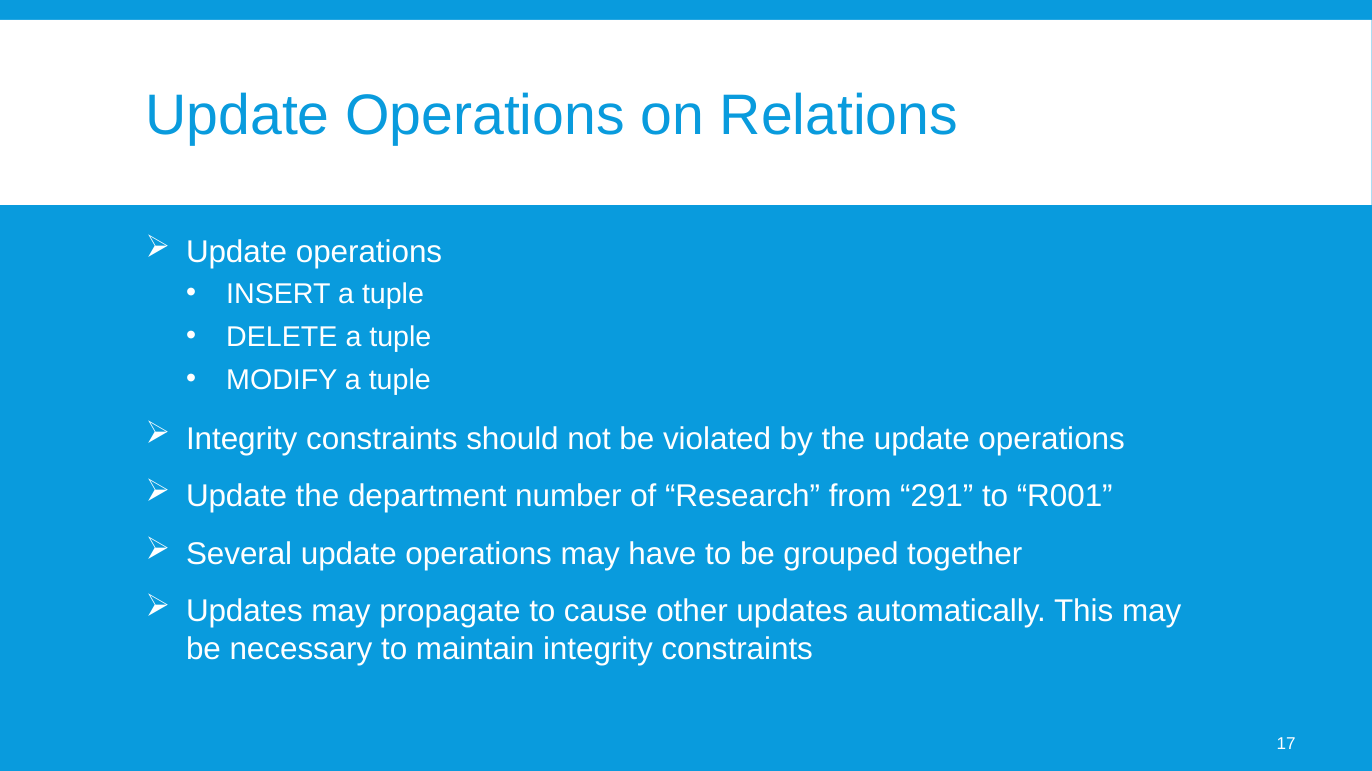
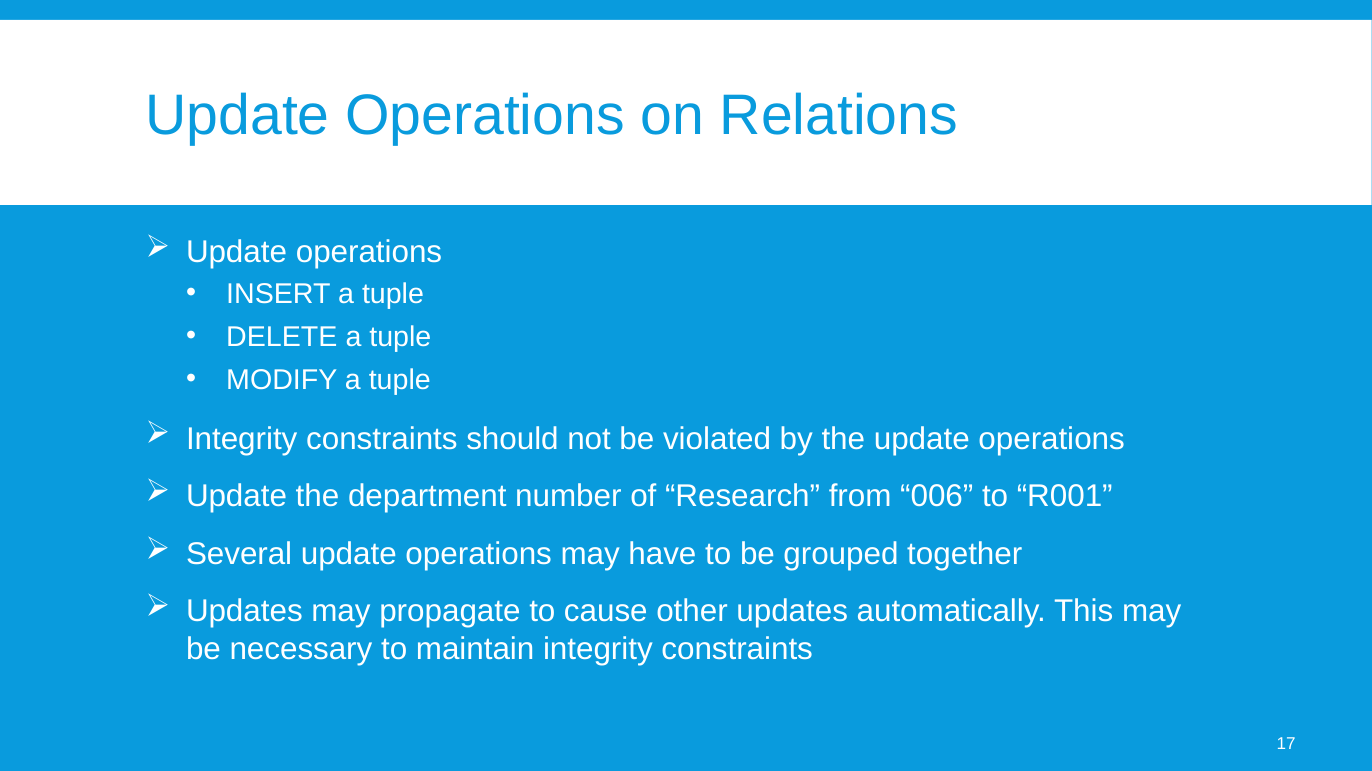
291: 291 -> 006
